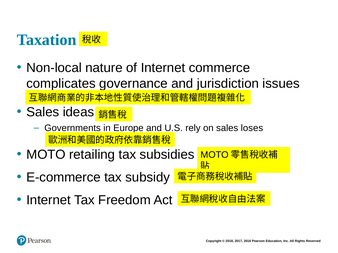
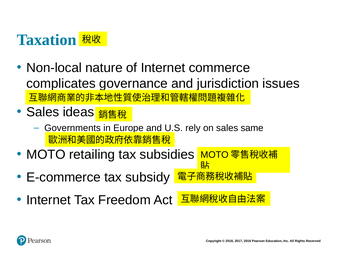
loses: loses -> same
